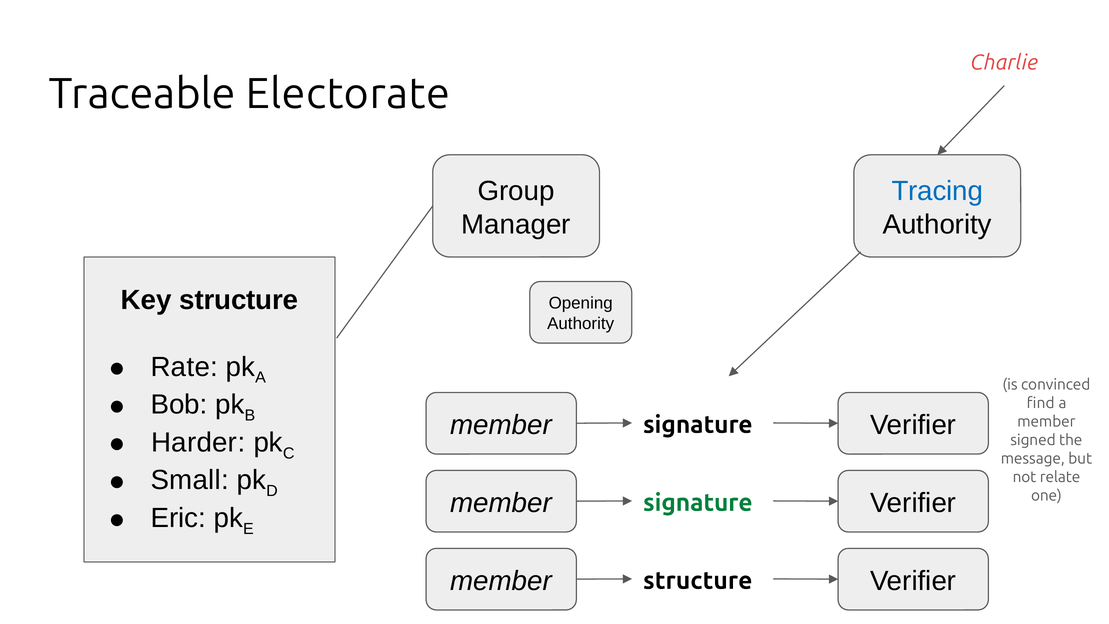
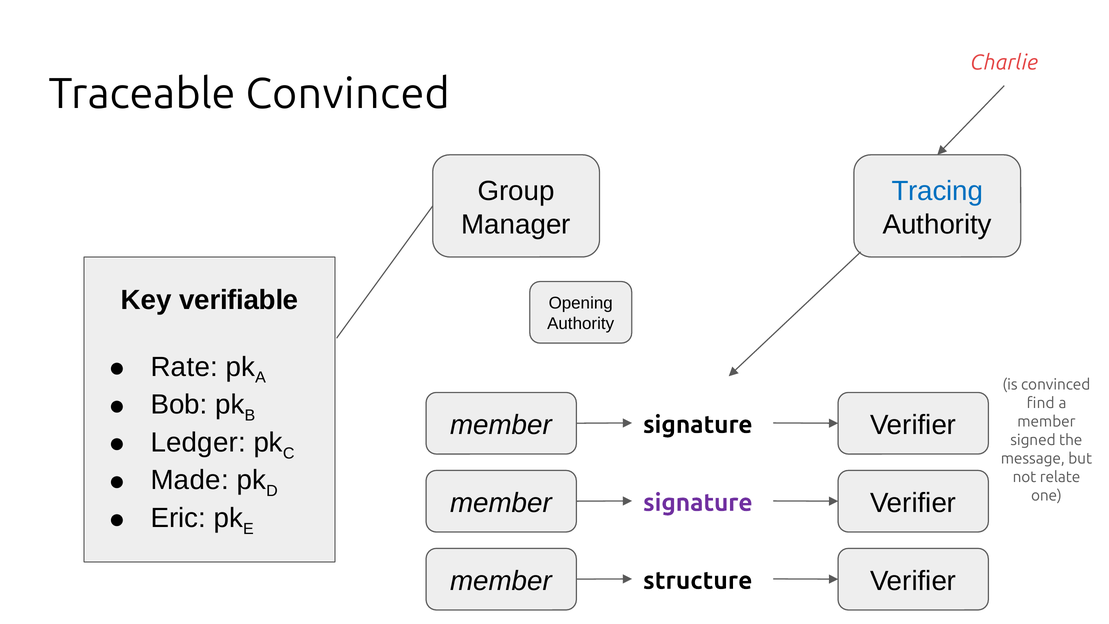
Traceable Electorate: Electorate -> Convinced
Key structure: structure -> verifiable
Harder: Harder -> Ledger
Small: Small -> Made
signature at (698, 503) colour: green -> purple
